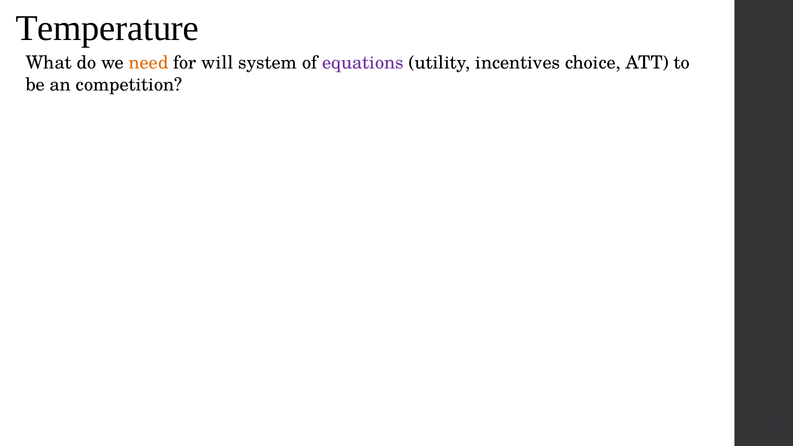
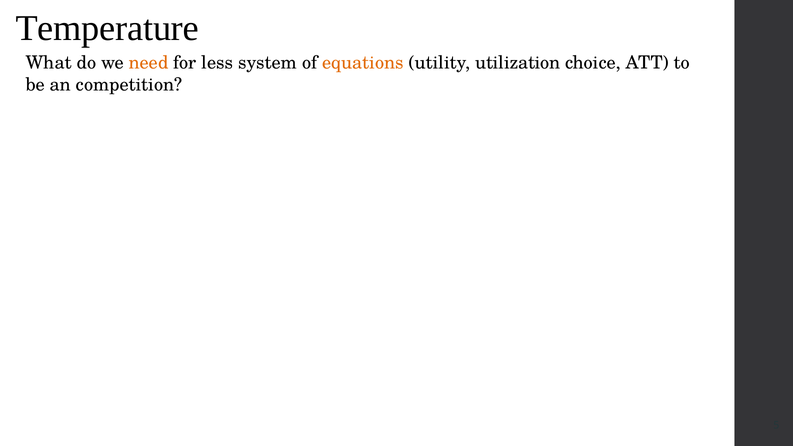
will: will -> less
equations colour: purple -> orange
incentives: incentives -> utilization
